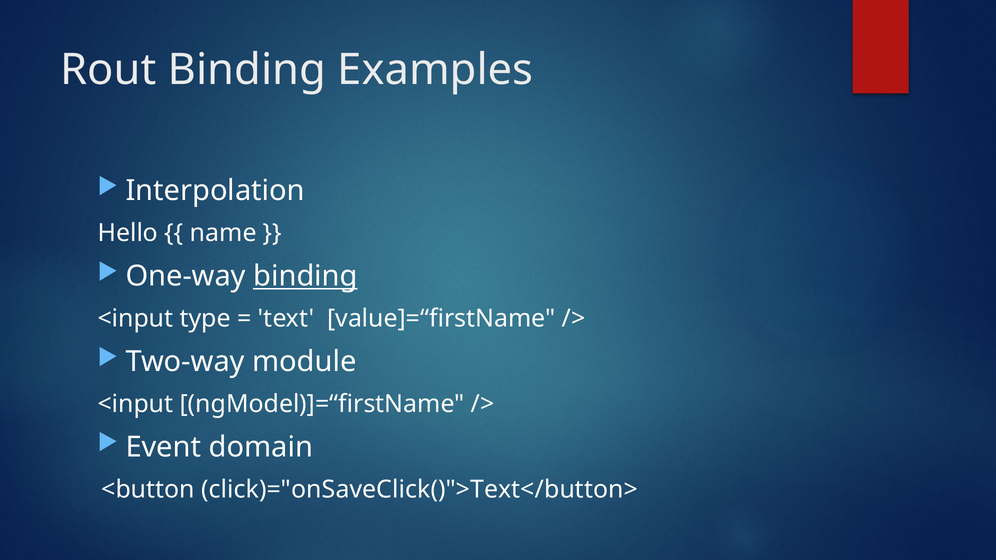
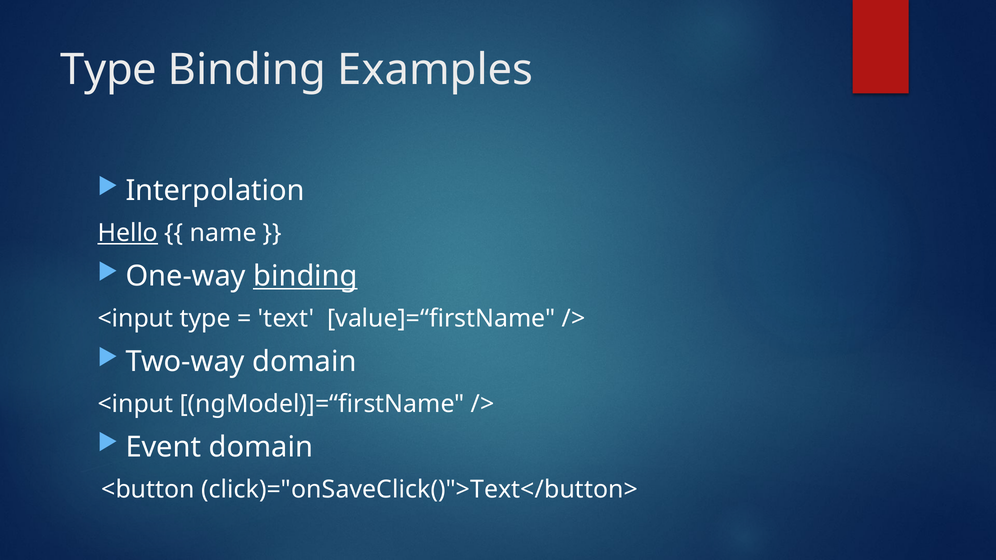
Rout at (108, 70): Rout -> Type
Hello underline: none -> present
Two-way module: module -> domain
